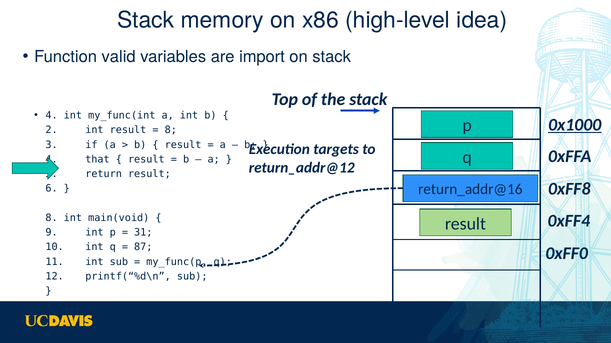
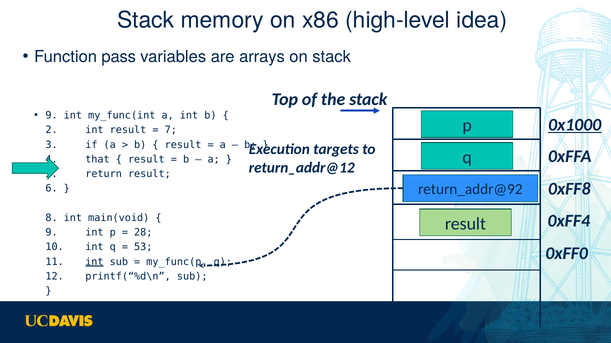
valid: valid -> pass
import: import -> arrays
4 at (52, 116): 4 -> 9
8 at (171, 130): 8 -> 7
return_addr@16: return_addr@16 -> return_addr@92
31: 31 -> 28
87: 87 -> 53
int at (94, 262) underline: none -> present
